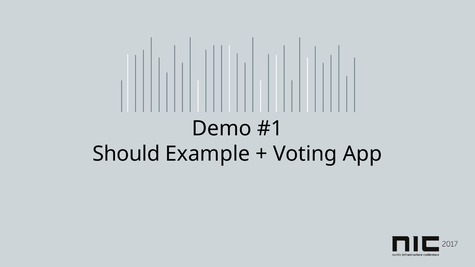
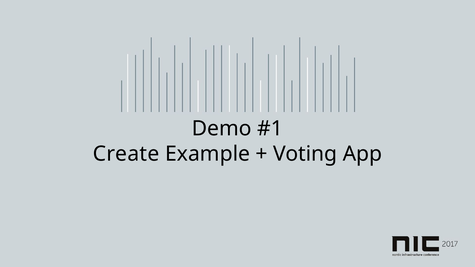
Should: Should -> Create
